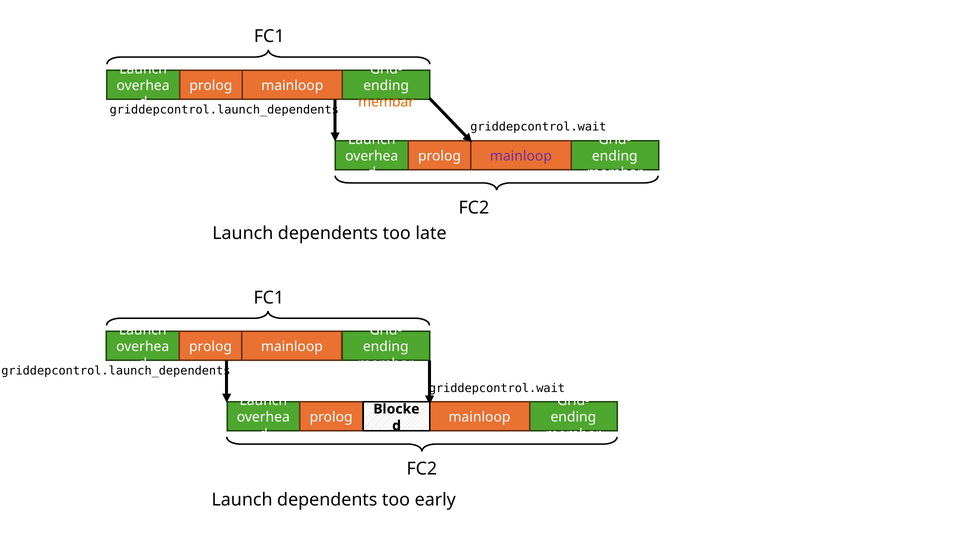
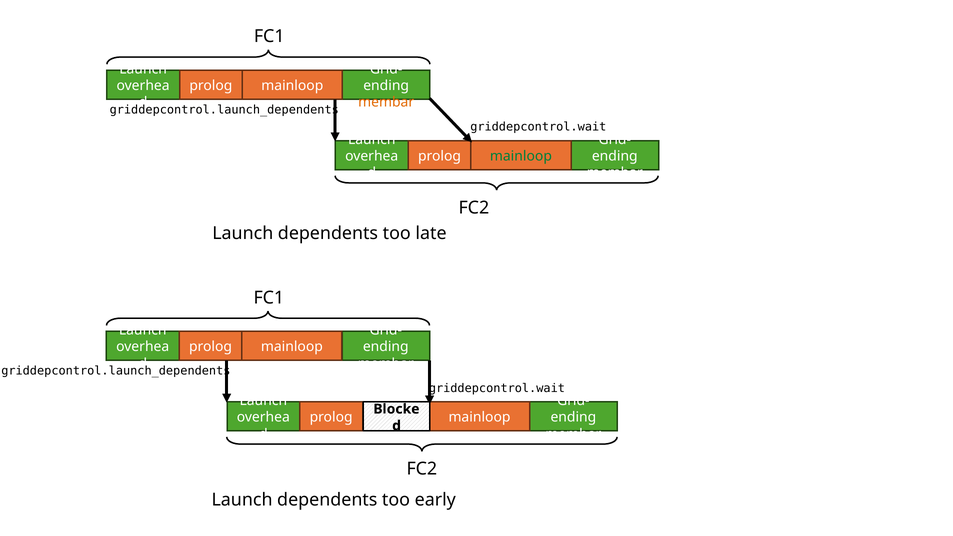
mainloop at (521, 156) colour: purple -> green
